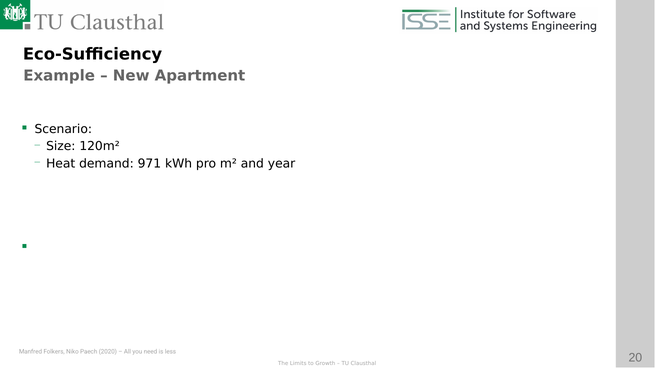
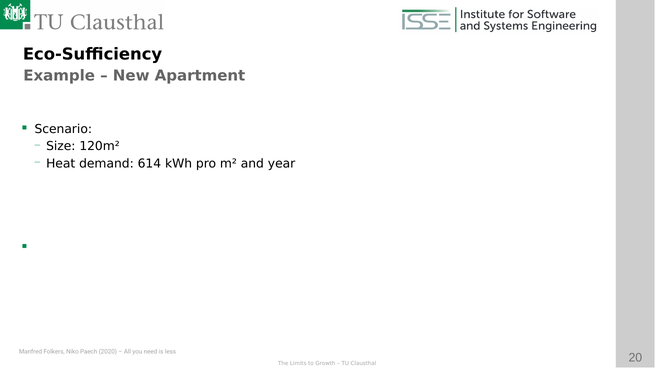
971: 971 -> 614
